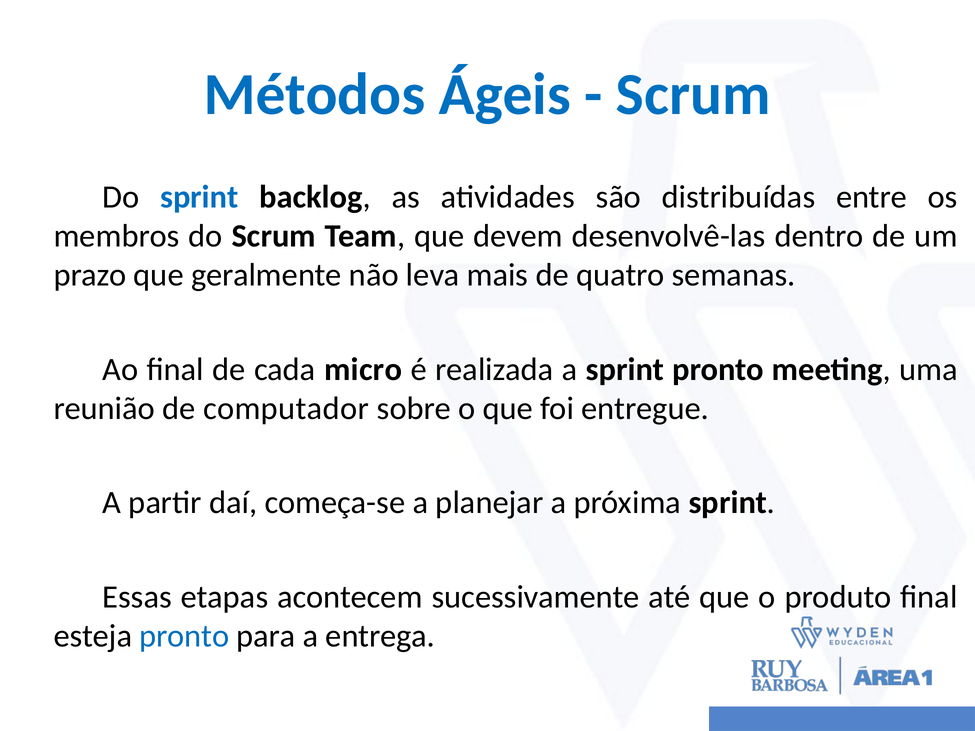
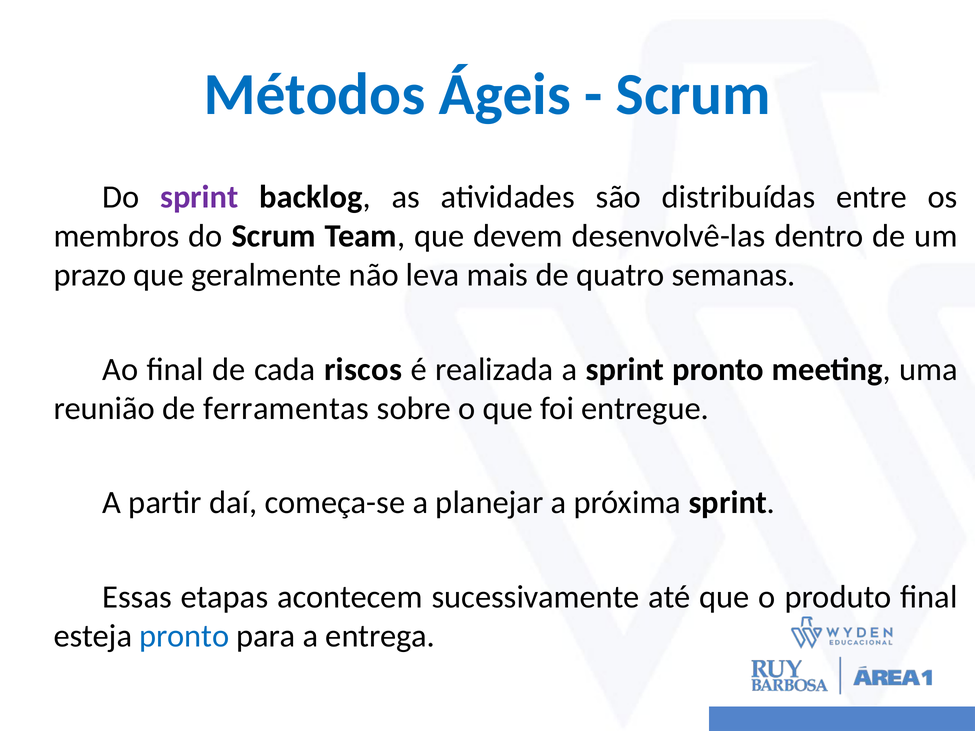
sprint at (199, 197) colour: blue -> purple
micro: micro -> riscos
computador: computador -> ferramentas
